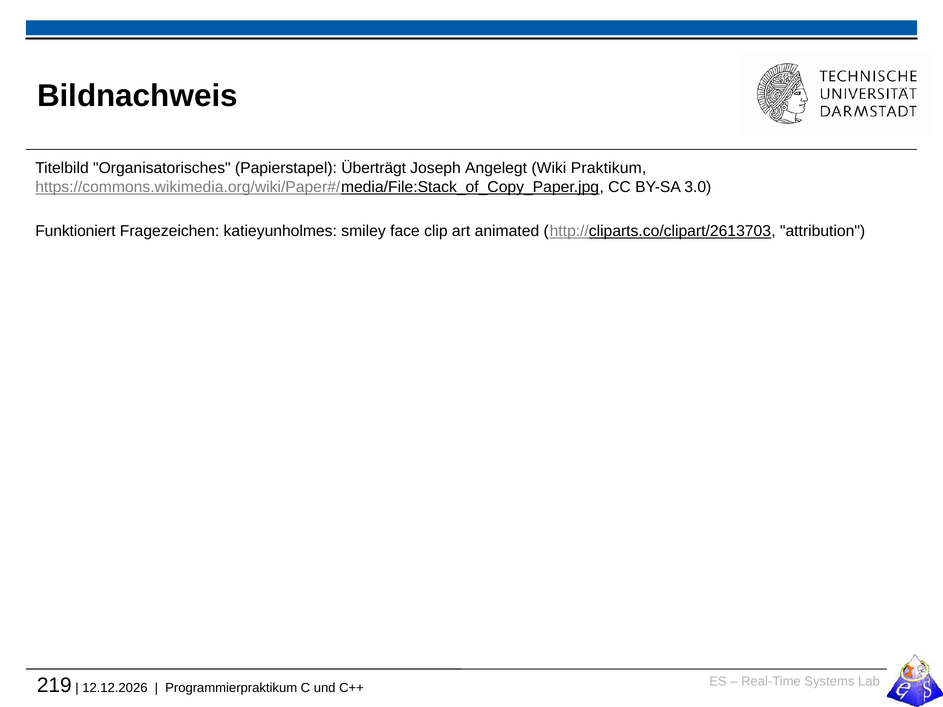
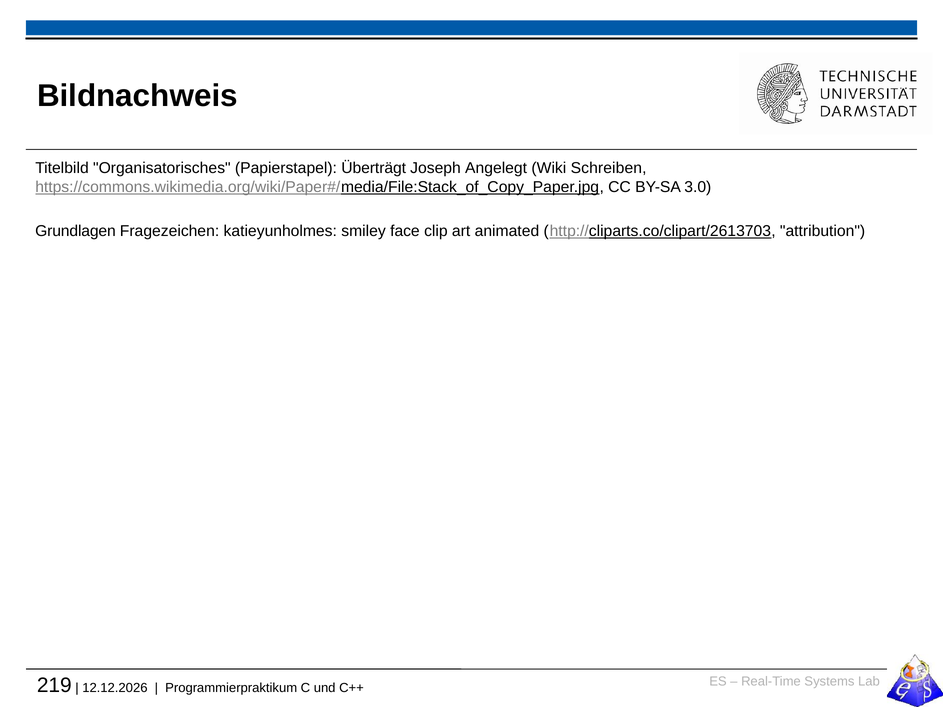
Praktikum: Praktikum -> Schreiben
Funktioniert: Funktioniert -> Grundlagen
